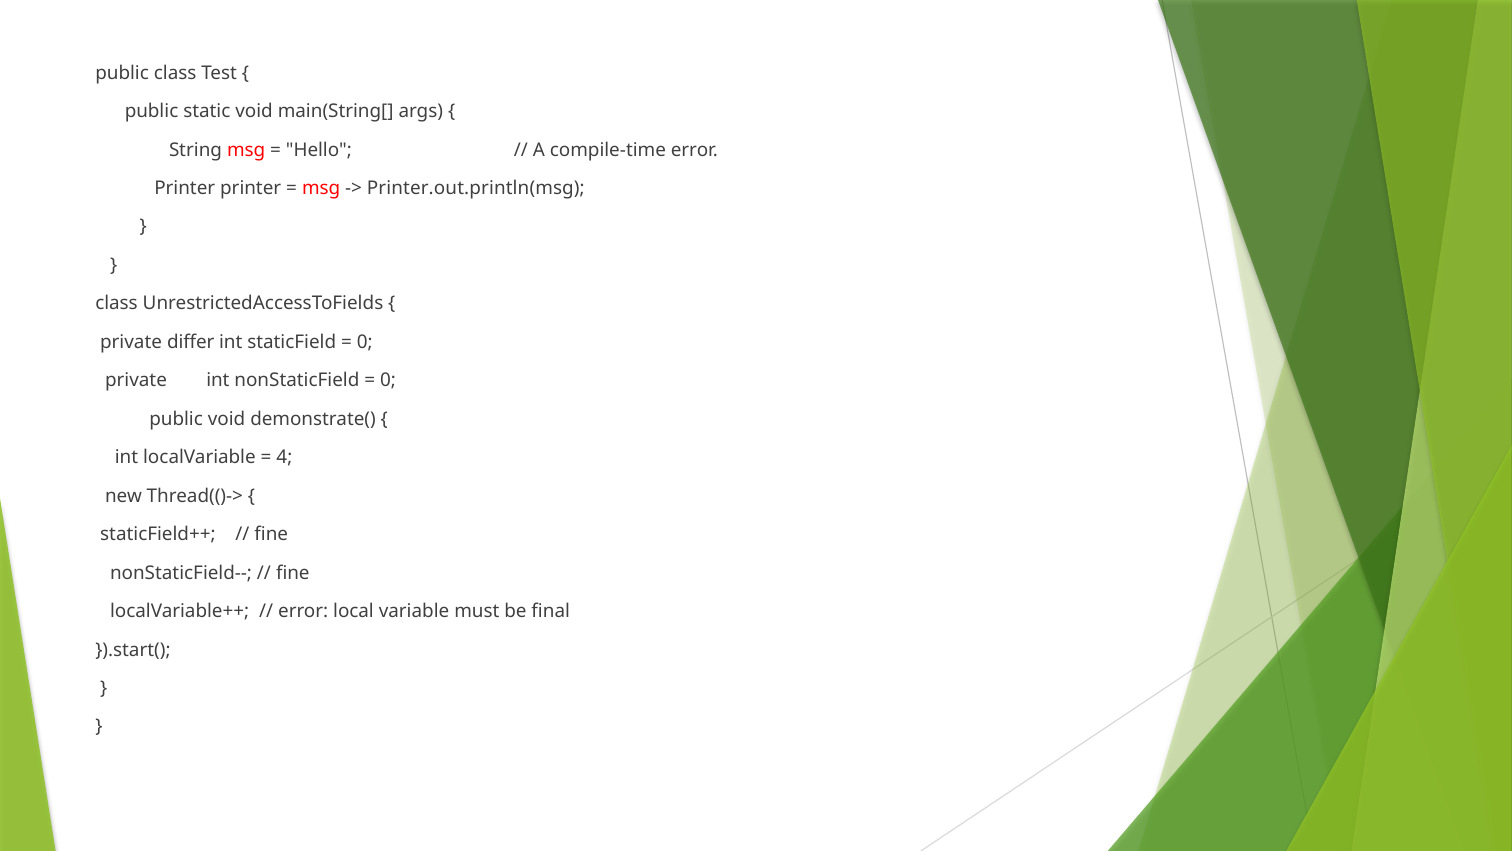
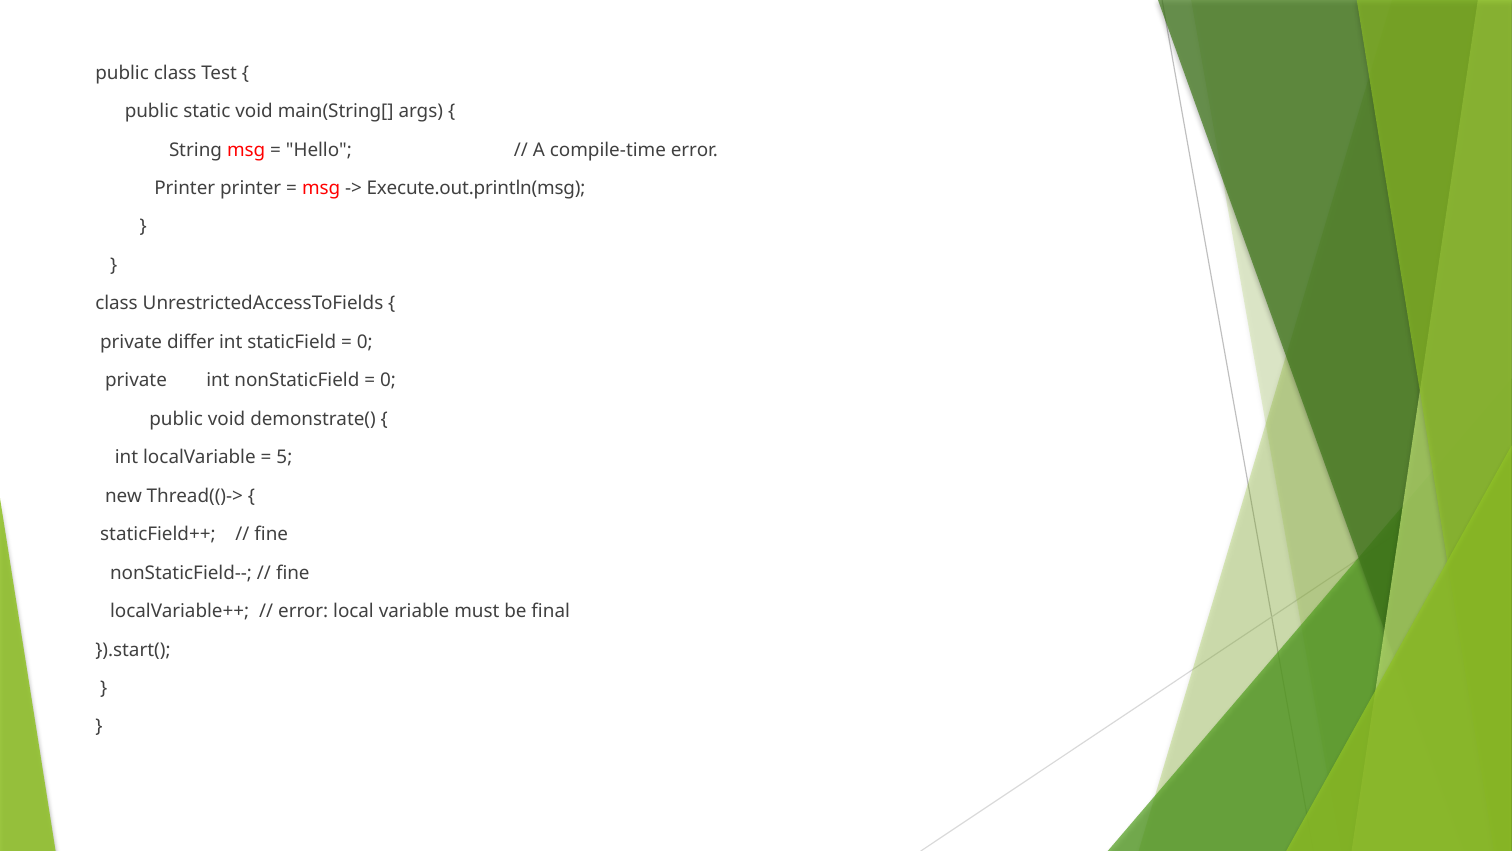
Printer.out.println(msg: Printer.out.println(msg -> Execute.out.println(msg
4: 4 -> 5
